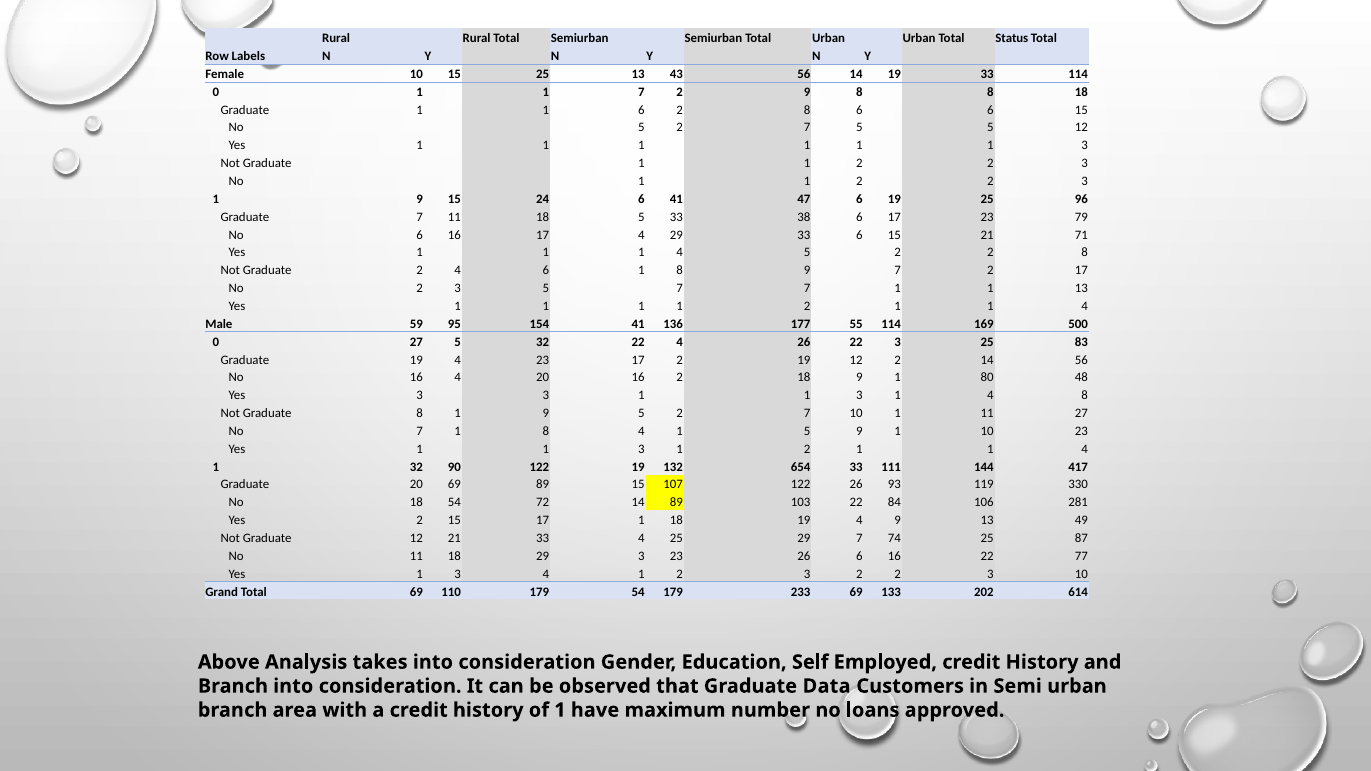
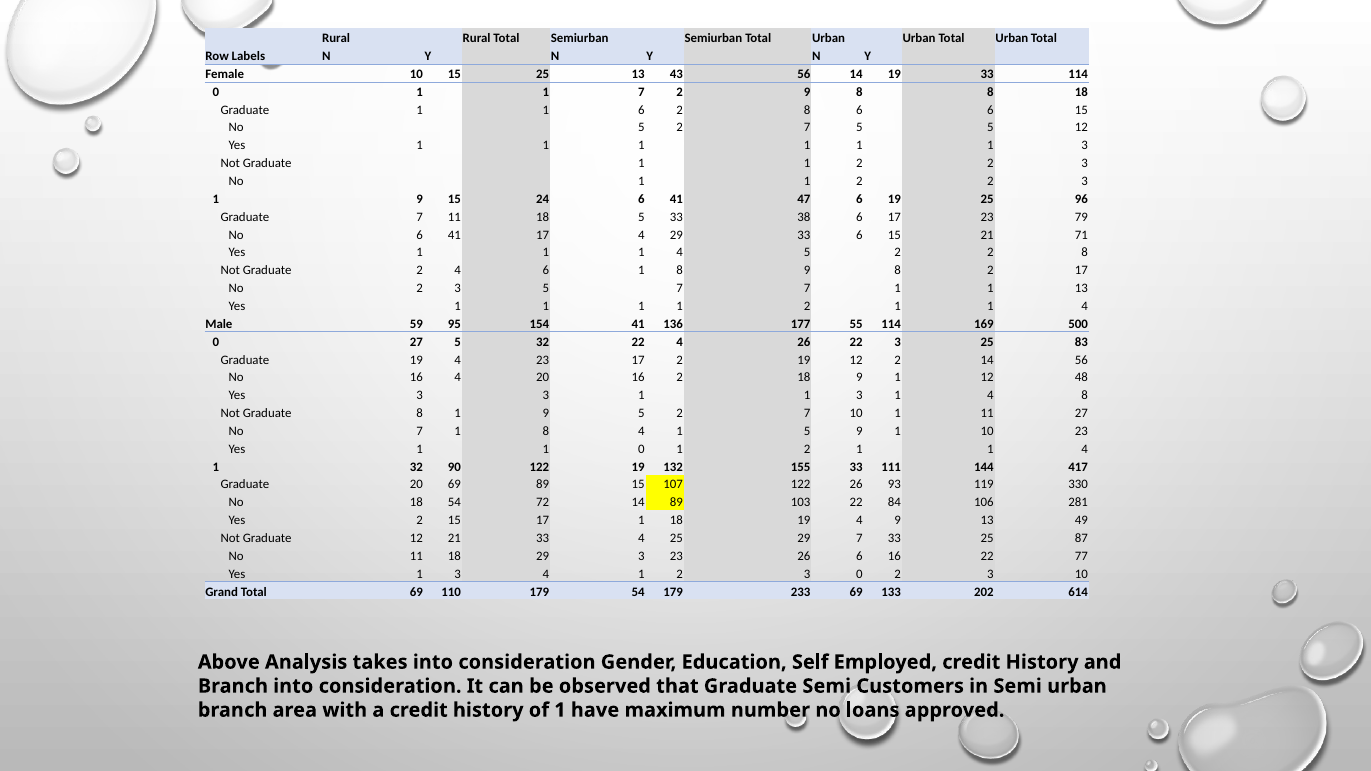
Urban Total Status: Status -> Urban
No 6 16: 16 -> 41
8 9 7: 7 -> 8
1 80: 80 -> 12
Yes 1 1 3: 3 -> 0
654: 654 -> 155
7 74: 74 -> 33
3 2: 2 -> 0
Graduate Data: Data -> Semi
